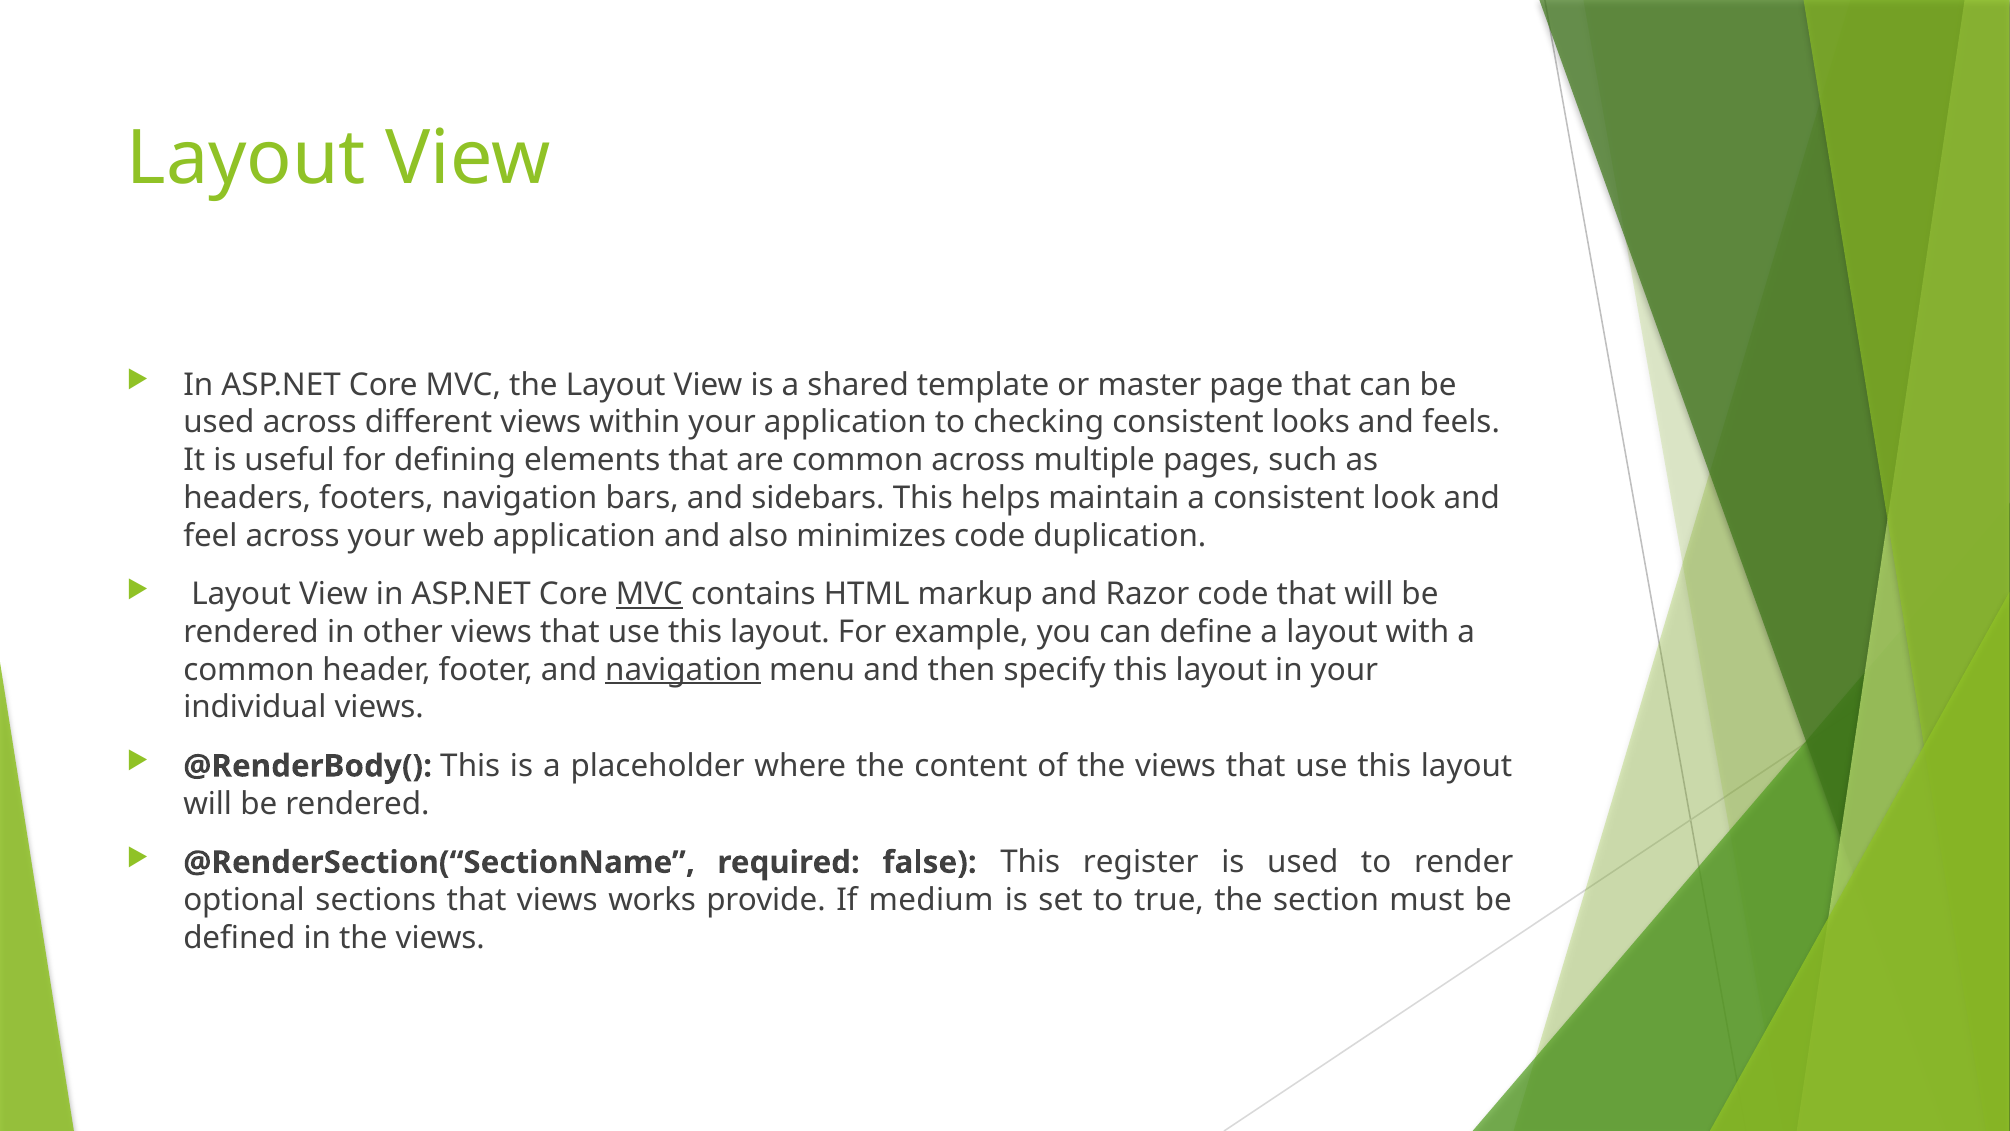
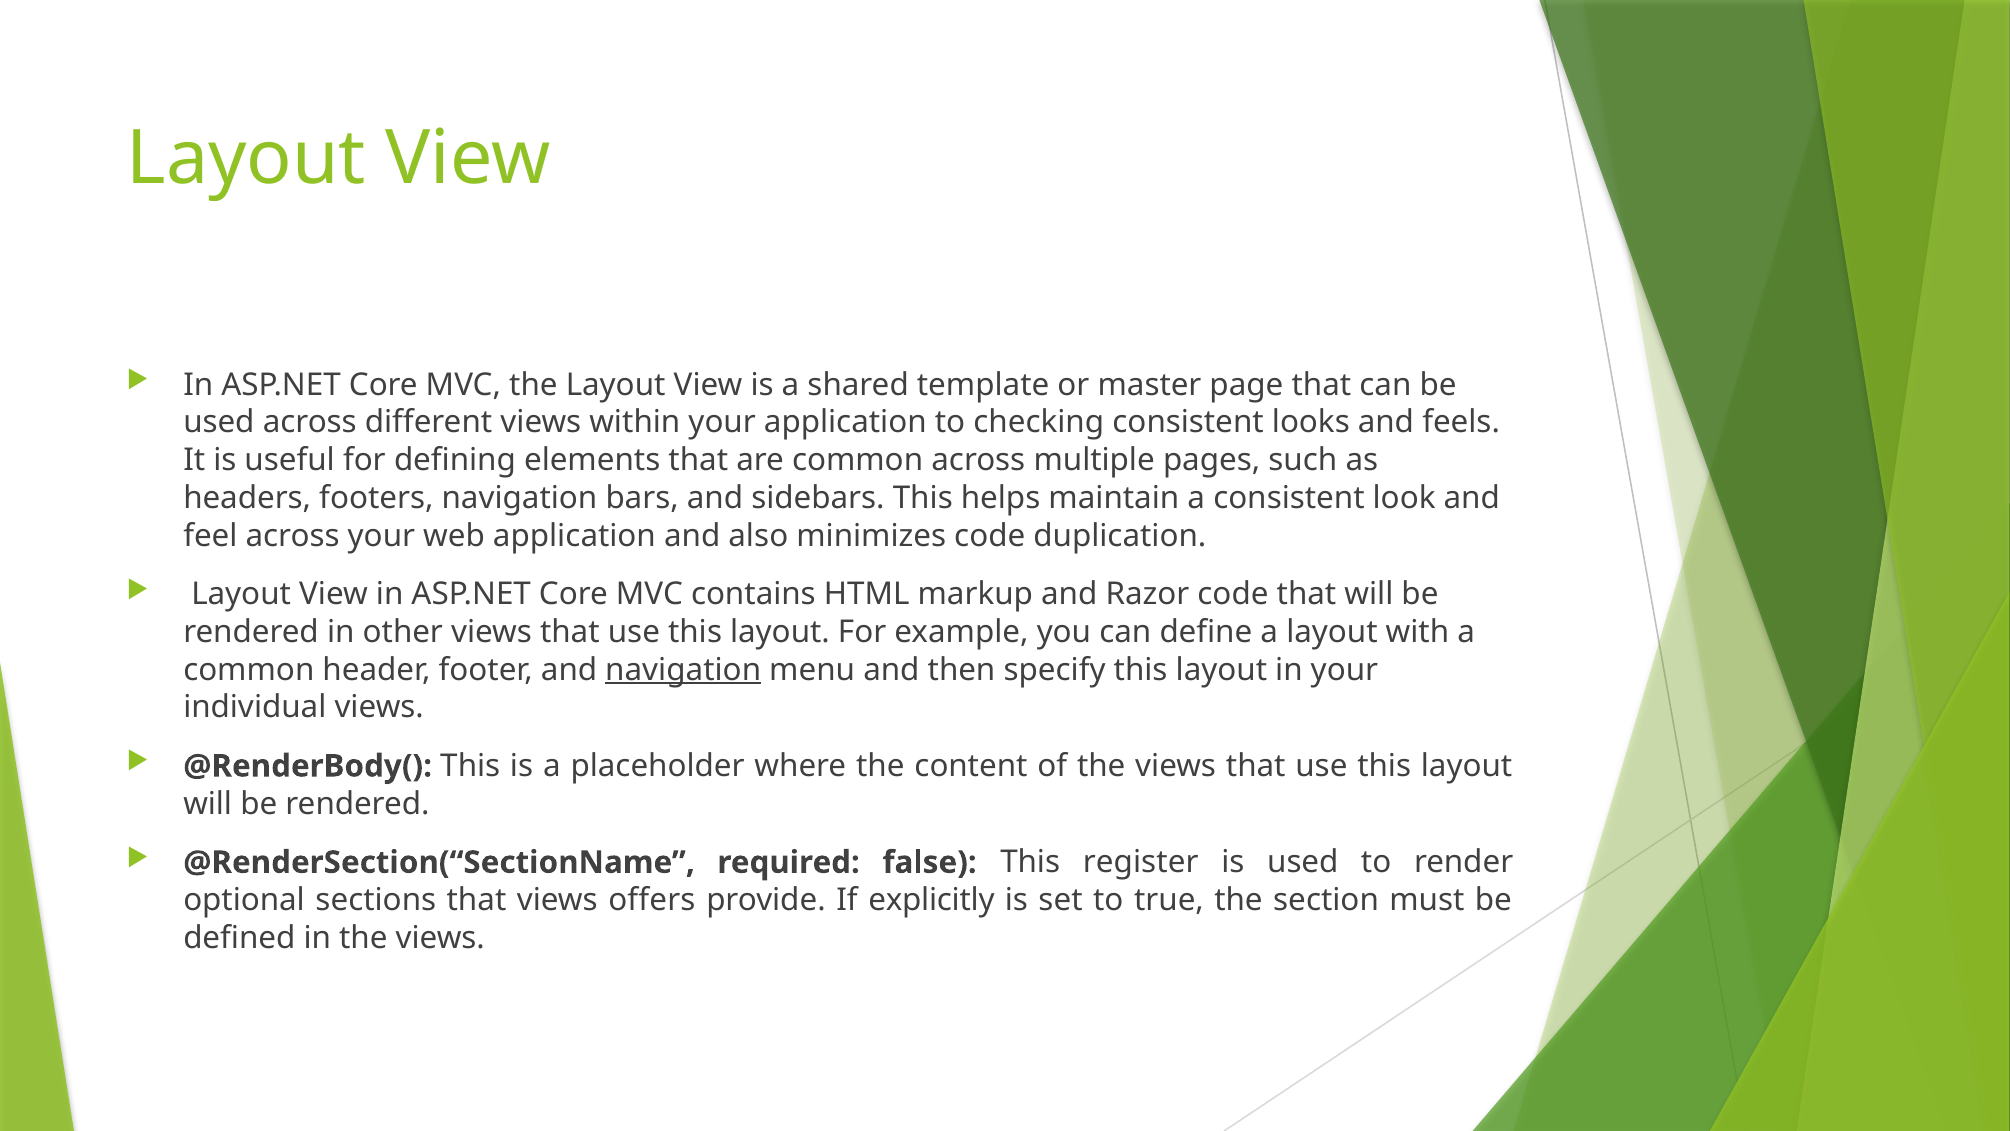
MVC at (649, 594) underline: present -> none
works: works -> offers
medium: medium -> explicitly
